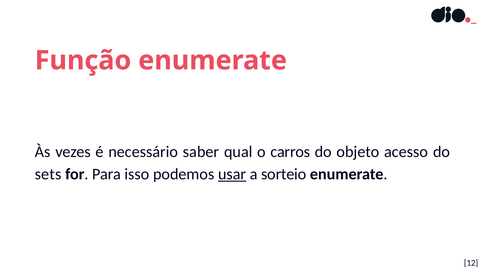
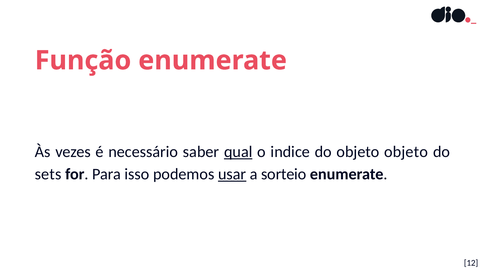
qual underline: none -> present
carros: carros -> indice
objeto acesso: acesso -> objeto
